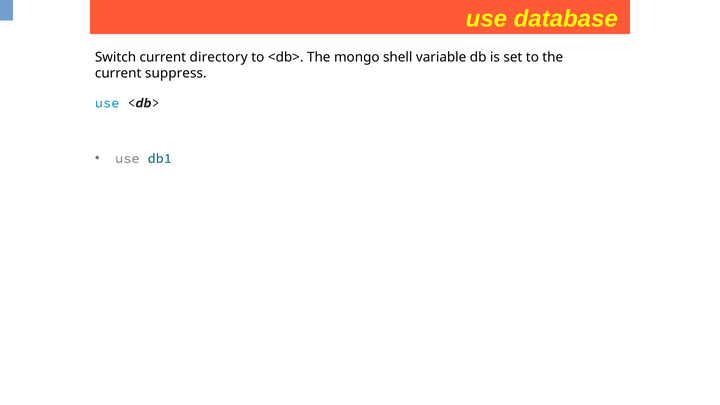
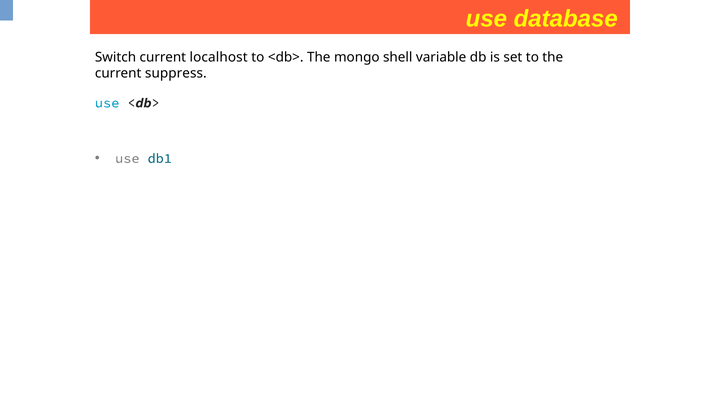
directory: directory -> localhost
